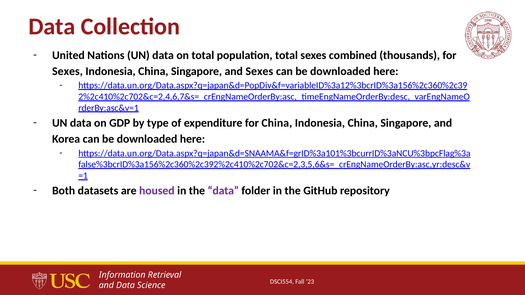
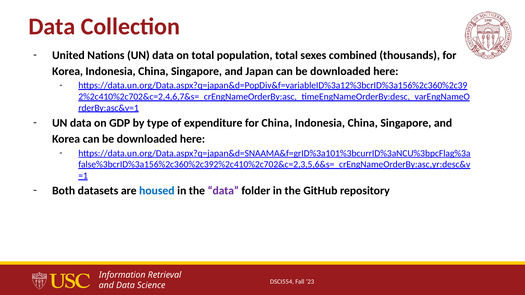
Sexes at (67, 71): Sexes -> Korea
and Sexes: Sexes -> Japan
housed colour: purple -> blue
